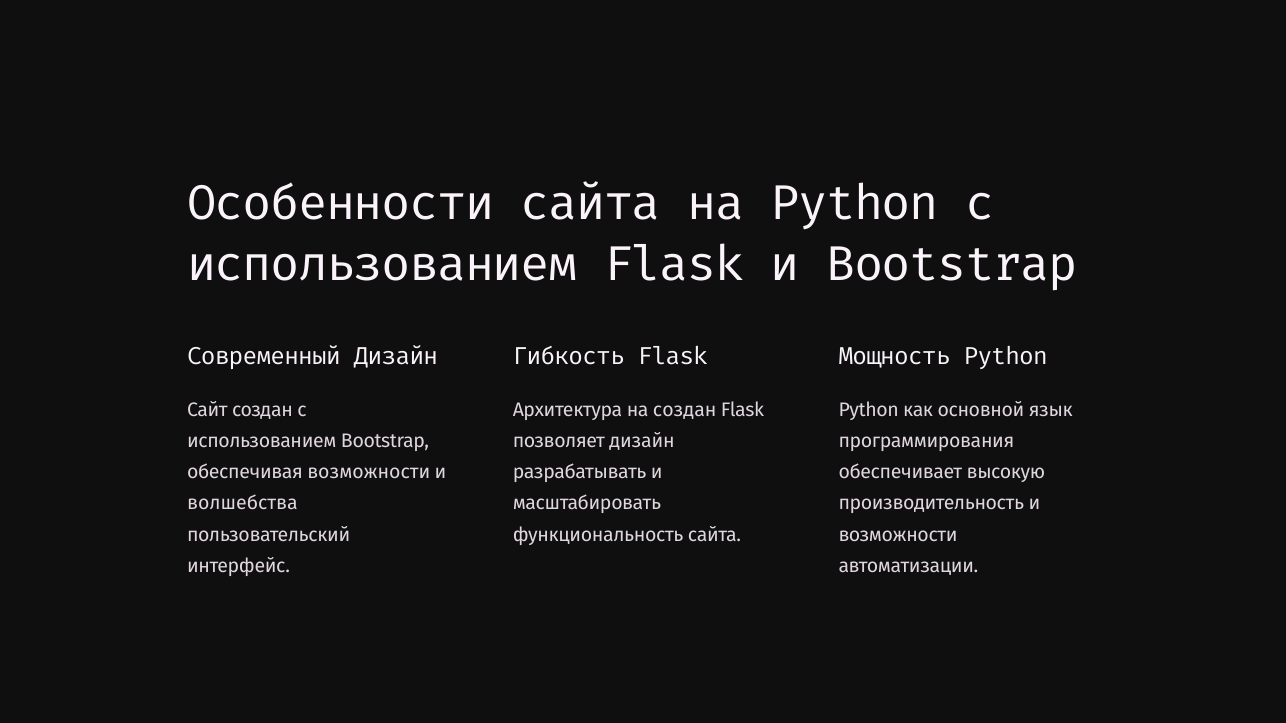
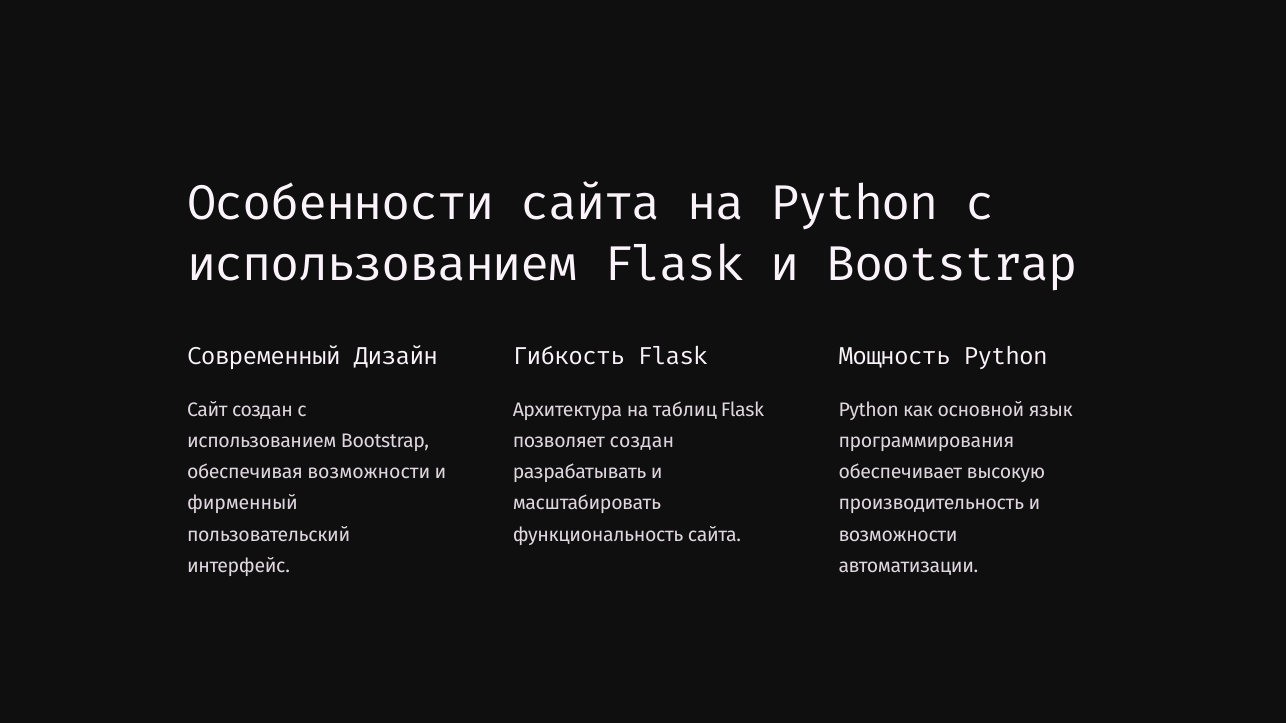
на создан: создан -> таблиц
позволяет дизайн: дизайн -> создан
волшебства: волшебства -> фирменный
